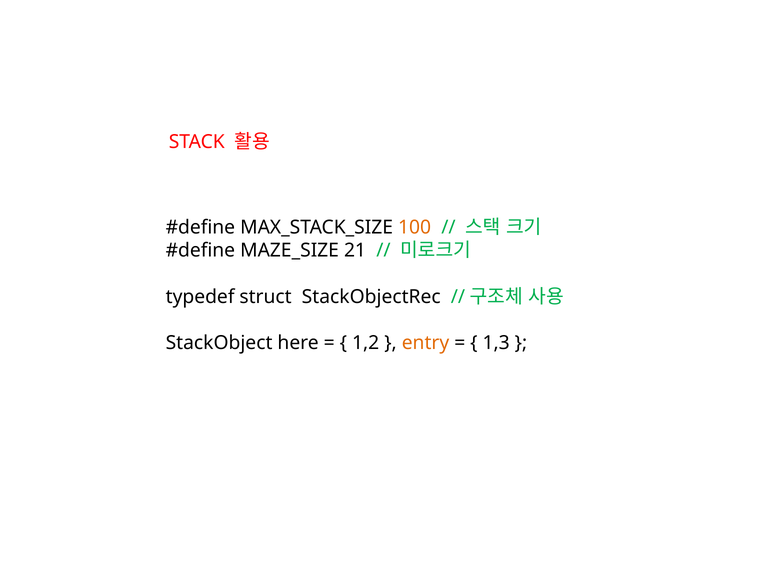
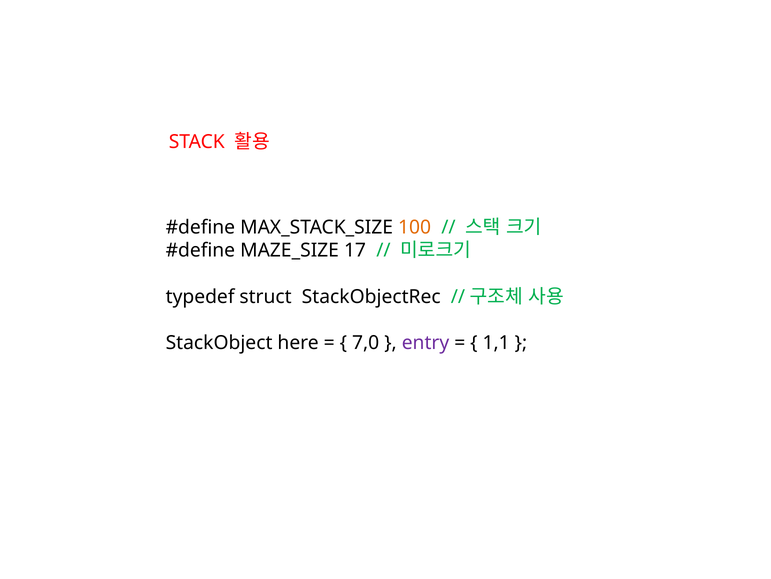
21: 21 -> 17
1,2: 1,2 -> 7,0
entry colour: orange -> purple
1,3: 1,3 -> 1,1
